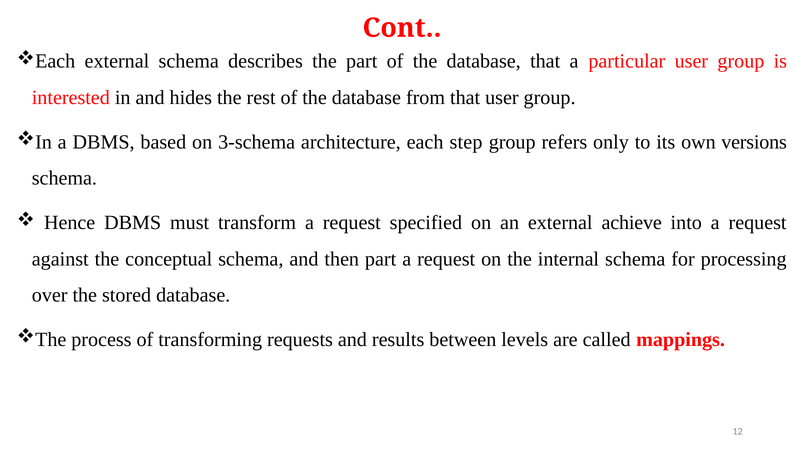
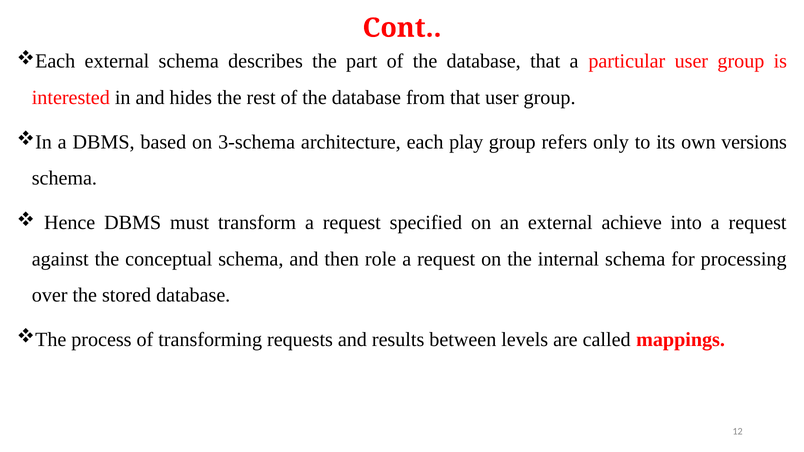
step: step -> play
then part: part -> role
